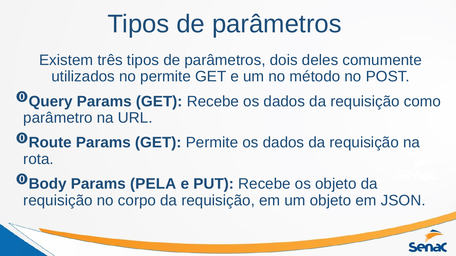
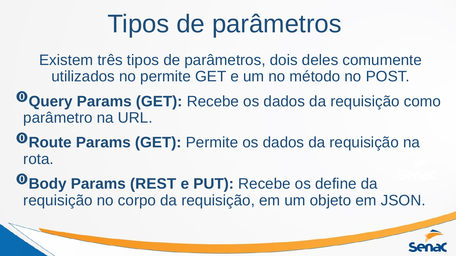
PELA: PELA -> REST
os objeto: objeto -> define
